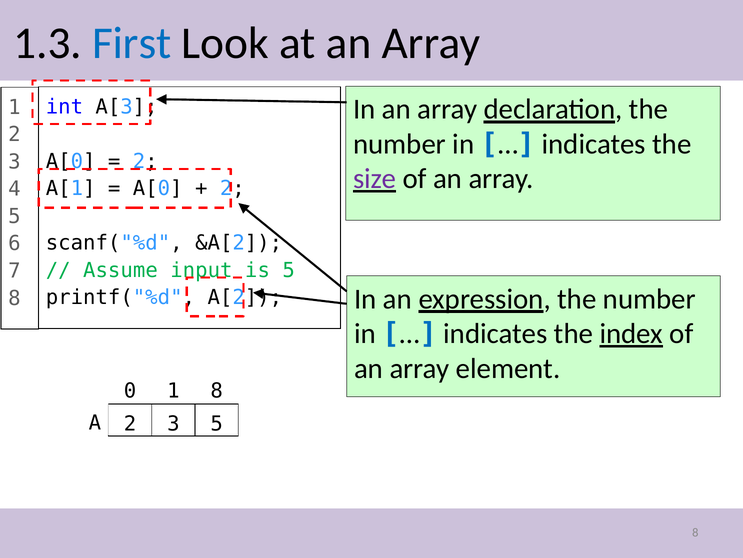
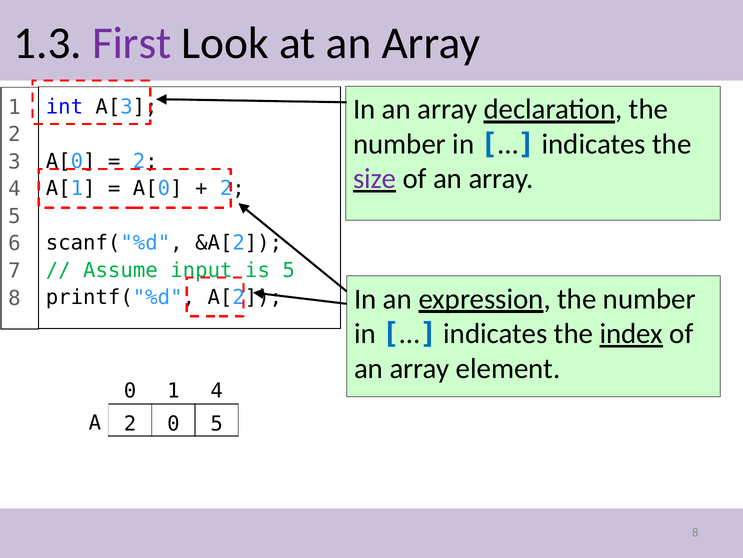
First colour: blue -> purple
1 8: 8 -> 4
3 at (173, 423): 3 -> 0
